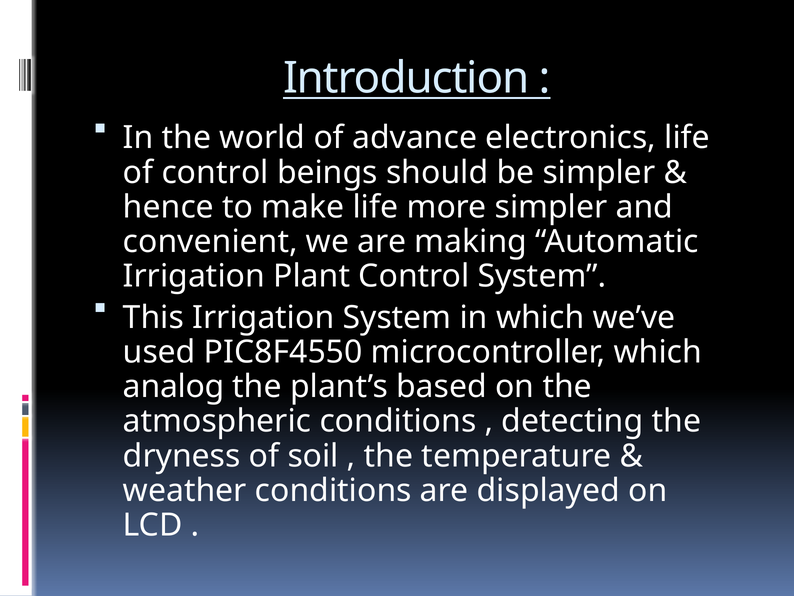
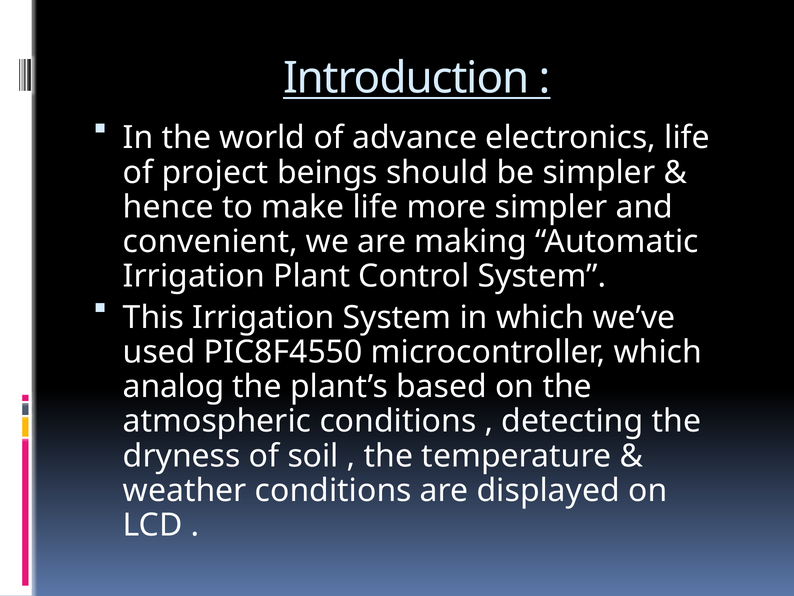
of control: control -> project
